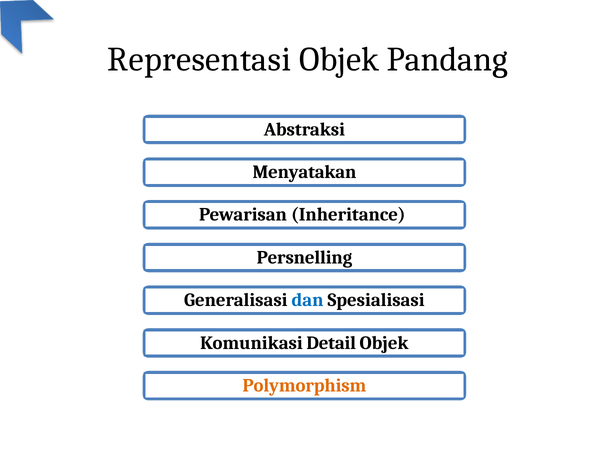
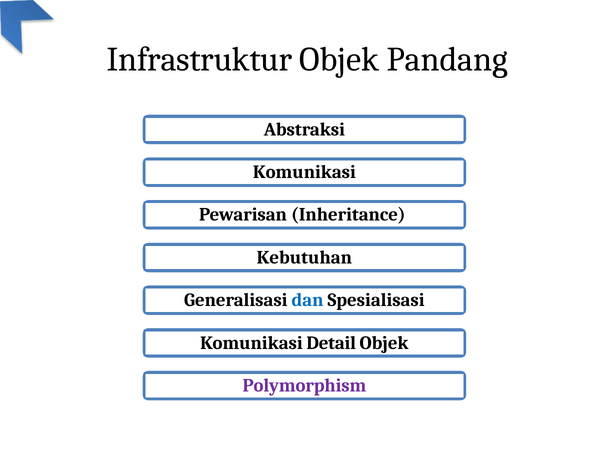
Representasi: Representasi -> Infrastruktur
Menyatakan at (304, 172): Menyatakan -> Komunikasi
Persnelling: Persnelling -> Kebutuhan
Polymorphism colour: orange -> purple
